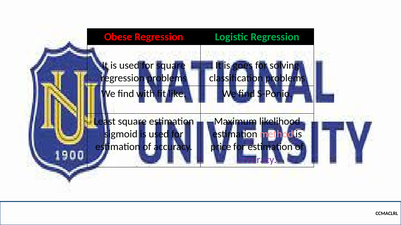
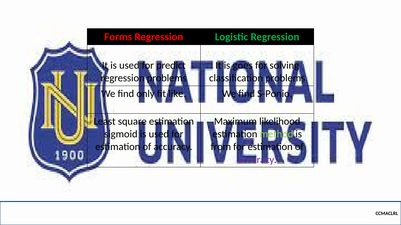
Obese: Obese -> Forms
for square: square -> predict
with: with -> only
method colour: pink -> light green
price: price -> from
